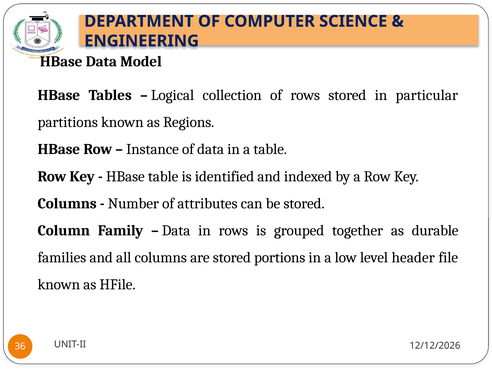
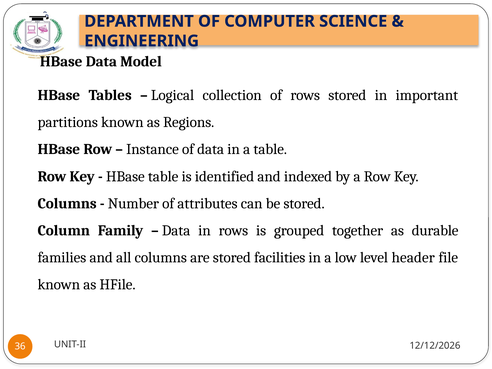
particular: particular -> important
portions: portions -> facilities
